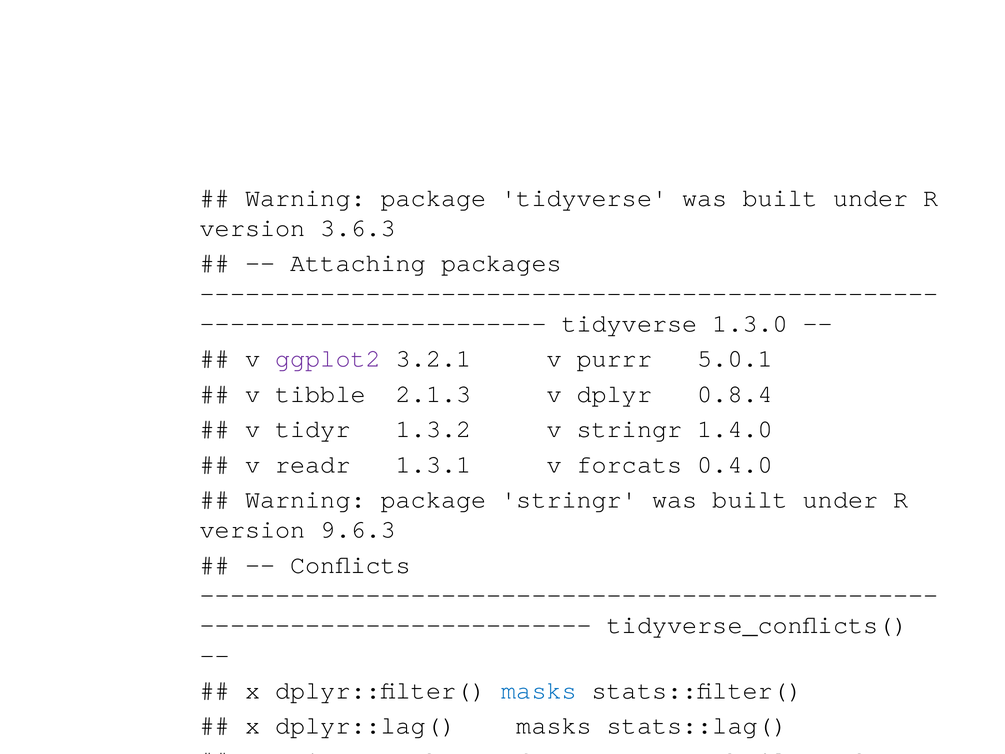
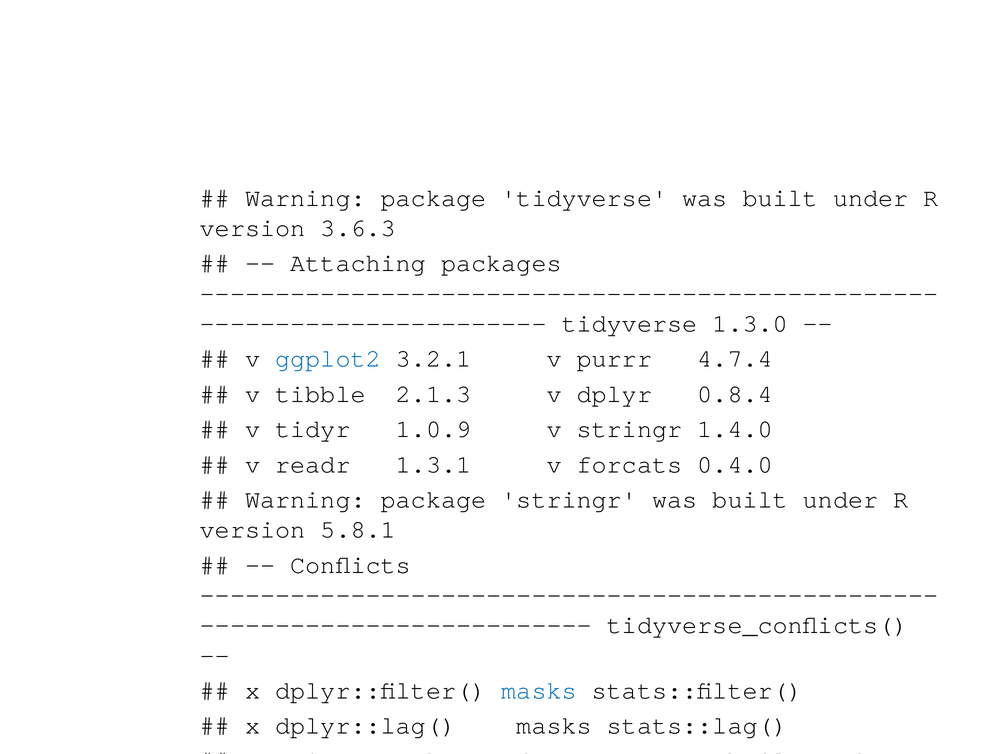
ggplot2 colour: purple -> blue
5.0.1: 5.0.1 -> 4.7.4
1.3.2: 1.3.2 -> 1.0.9
9.6.3: 9.6.3 -> 5.8.1
